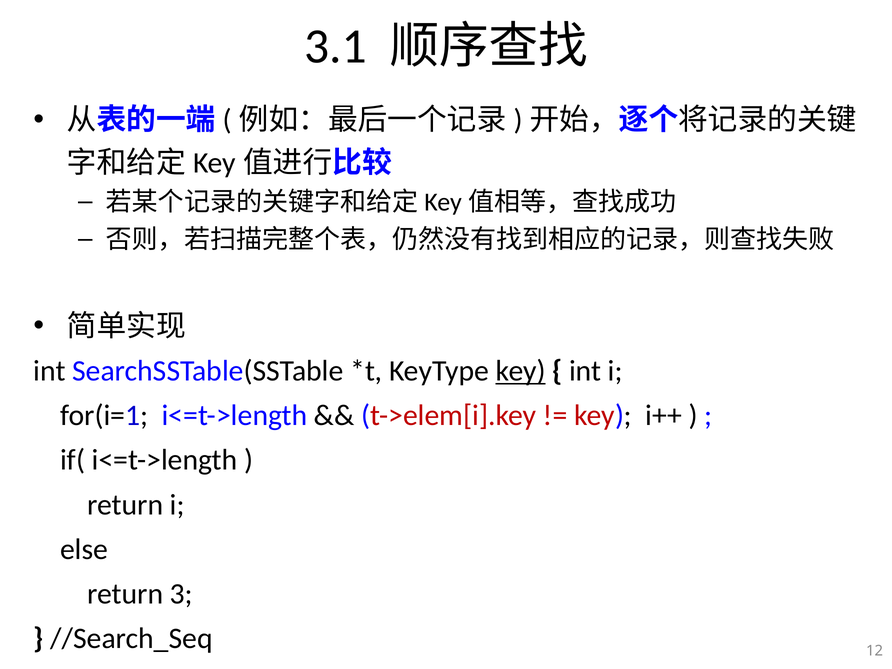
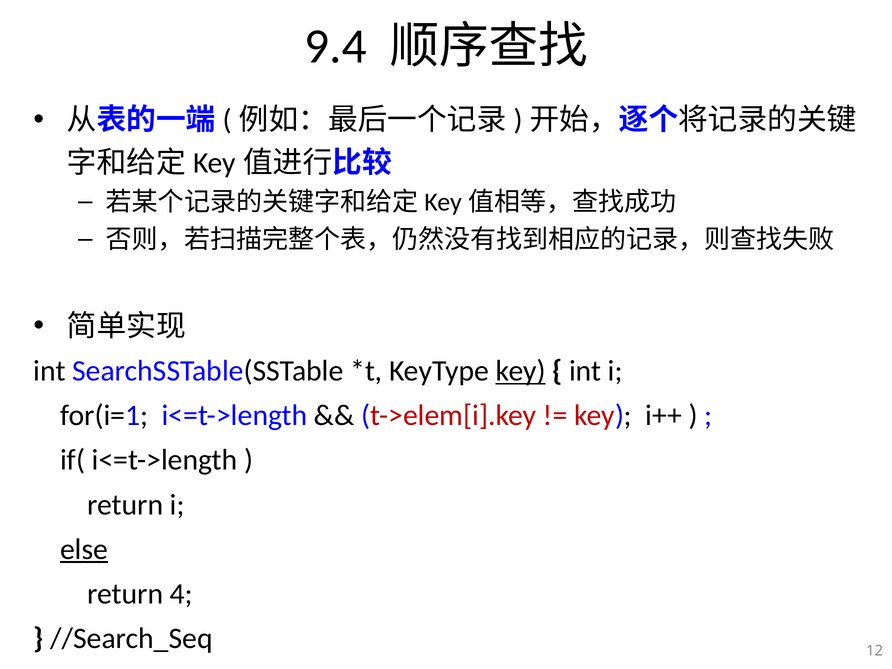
3.1: 3.1 -> 9.4
else underline: none -> present
3: 3 -> 4
